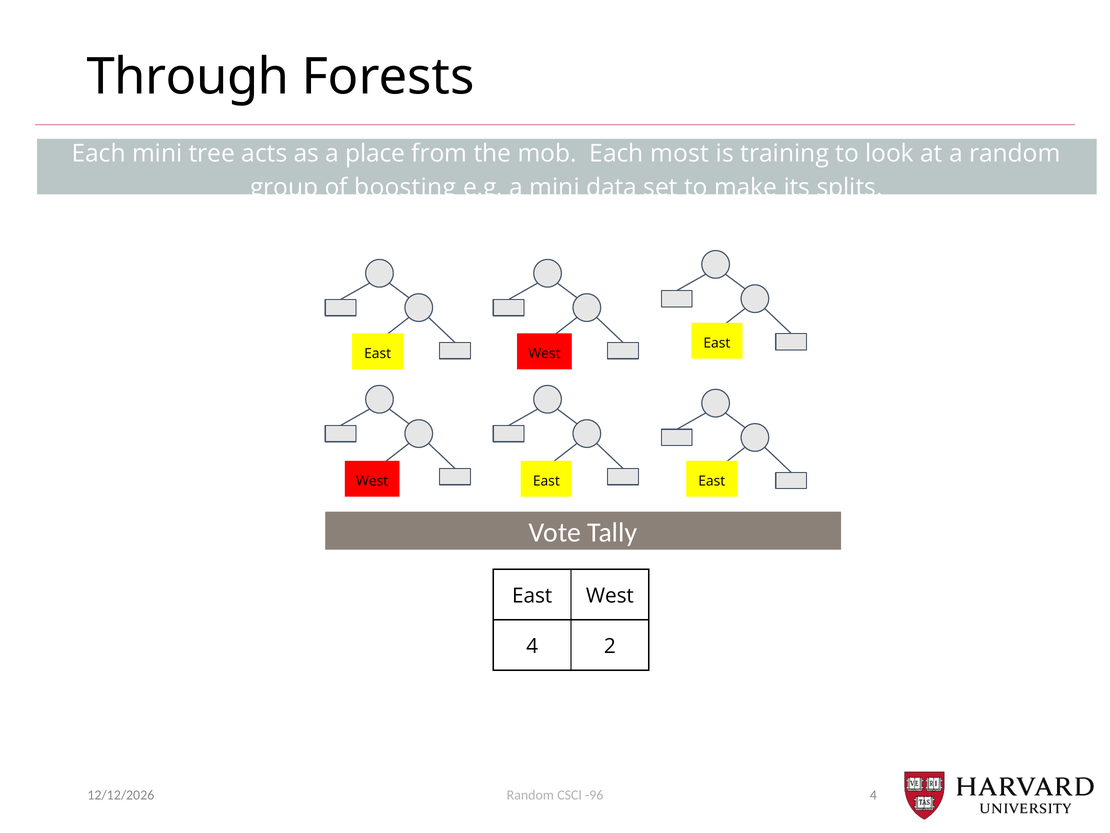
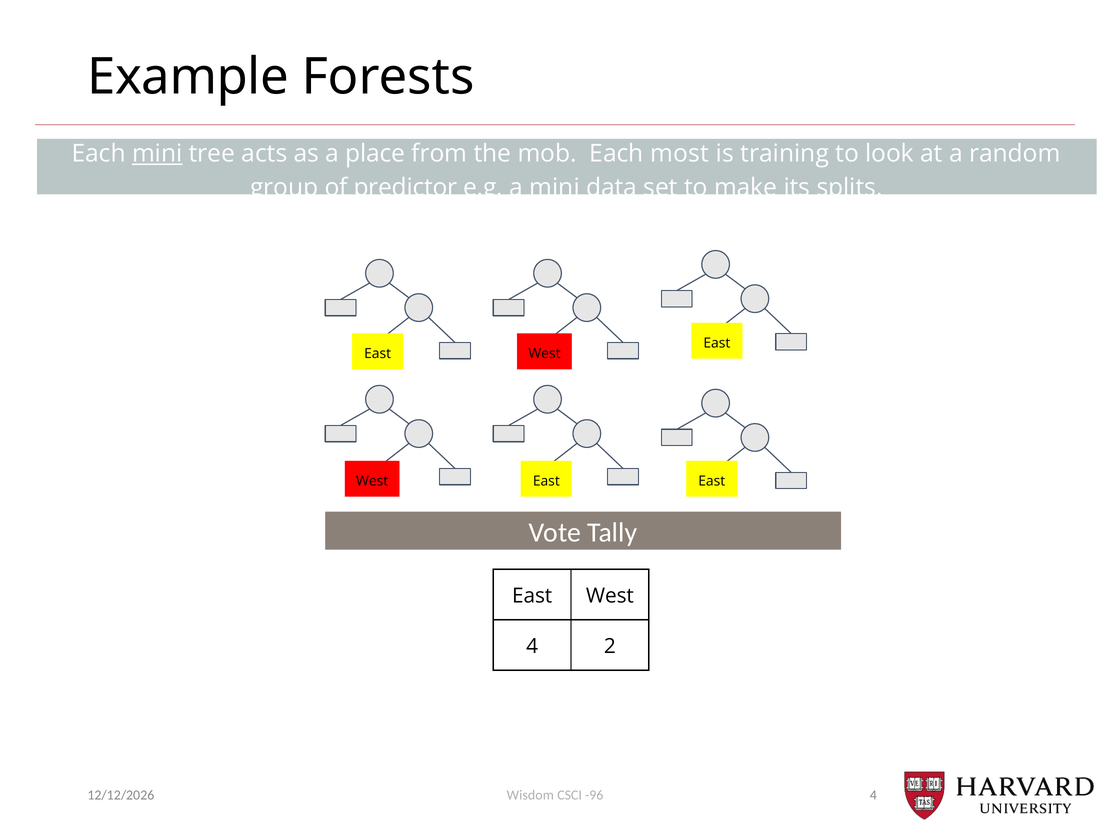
Through: Through -> Example
mini at (157, 153) underline: none -> present
boosting: boosting -> predictor
Random at (530, 795): Random -> Wisdom
